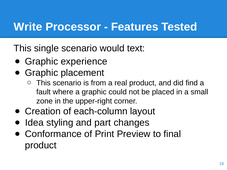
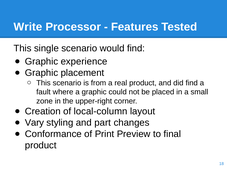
would text: text -> find
each-column: each-column -> local-column
Idea: Idea -> Vary
